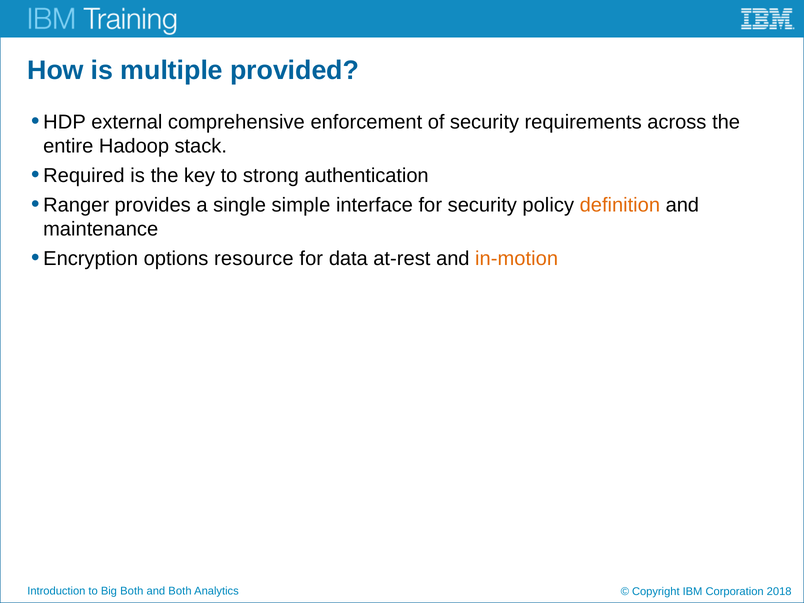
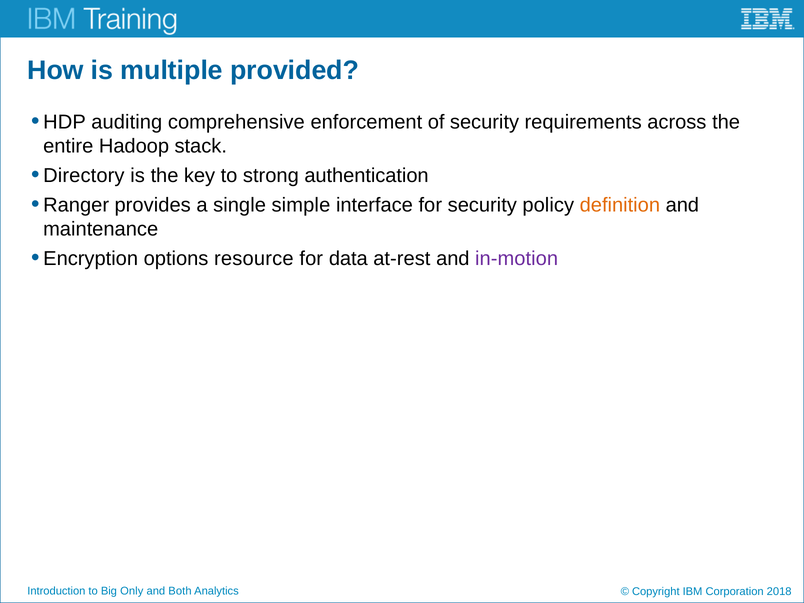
external: external -> auditing
Required: Required -> Directory
in-motion colour: orange -> purple
Both at (132, 591): Both -> Only
